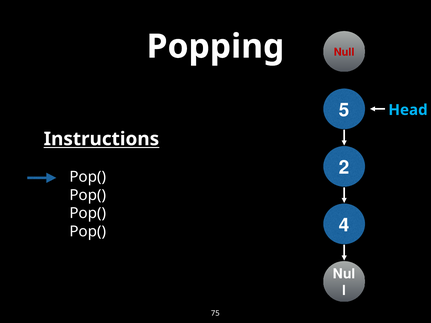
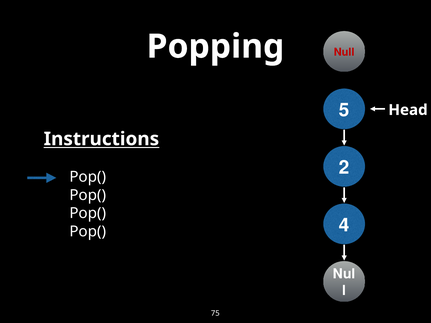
Head colour: light blue -> white
